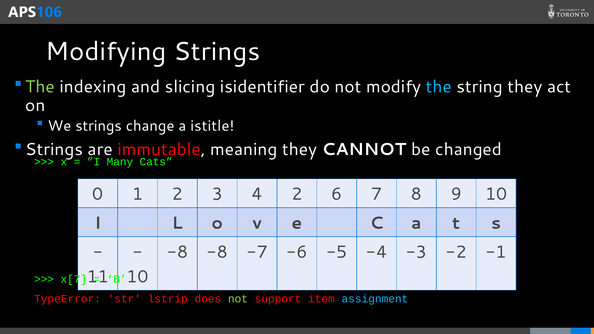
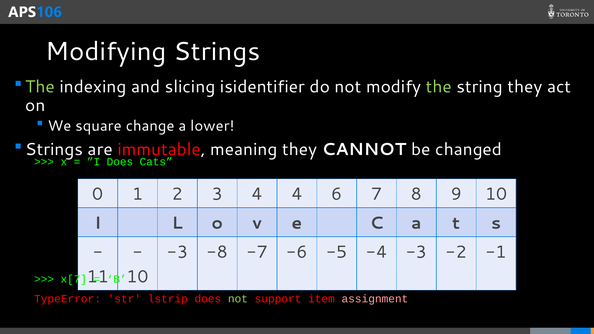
the at (439, 87) colour: light blue -> light green
We strings: strings -> square
istitle: istitle -> lower
”I Many: Many -> Does
4 2: 2 -> 4
-8 at (177, 252): -8 -> -3
assignment colour: light blue -> pink
